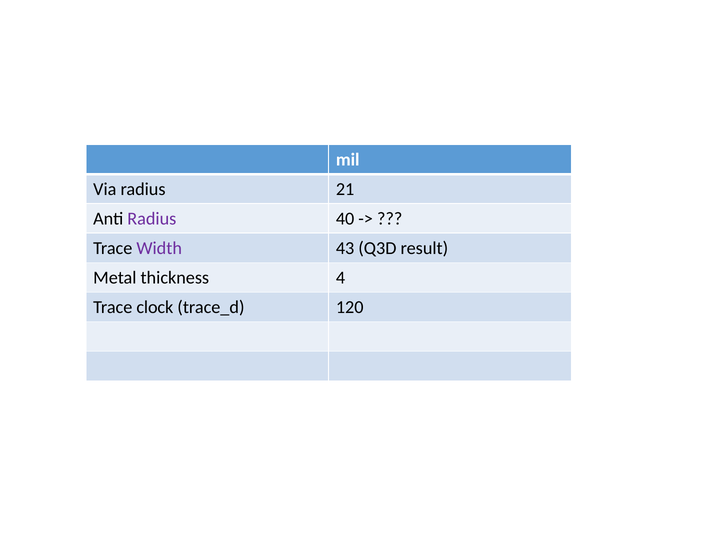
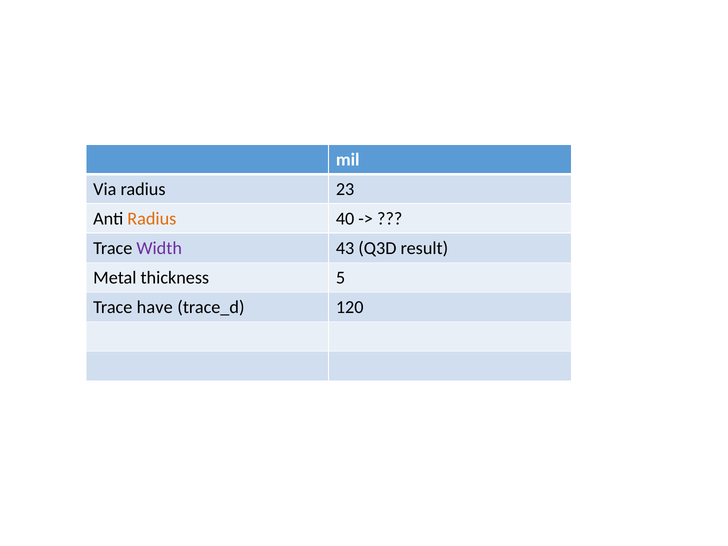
21: 21 -> 23
Radius at (152, 219) colour: purple -> orange
4: 4 -> 5
clock: clock -> have
